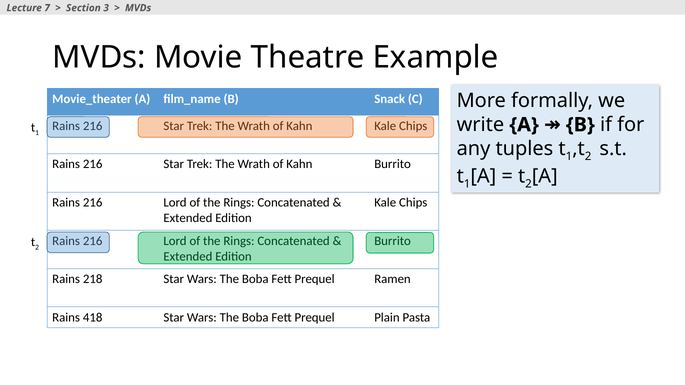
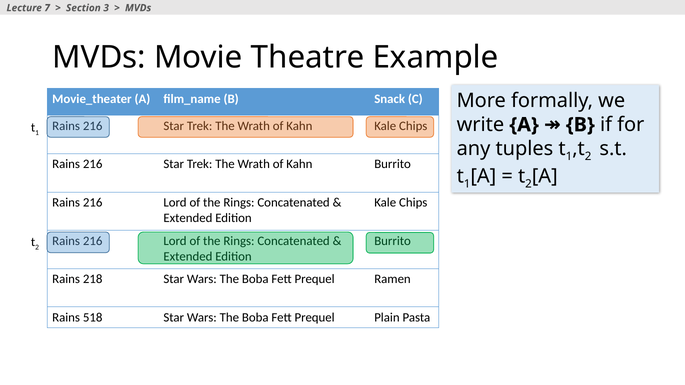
418: 418 -> 518
